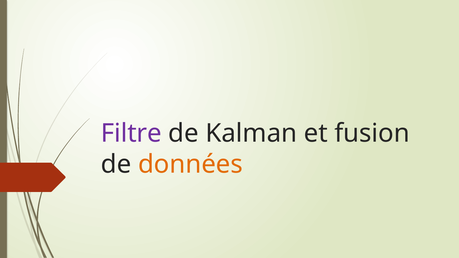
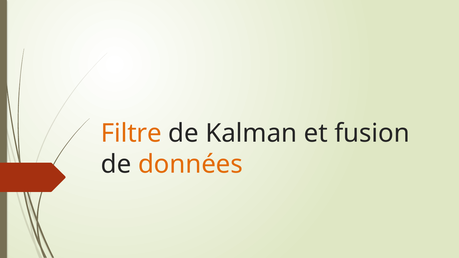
Filtre colour: purple -> orange
